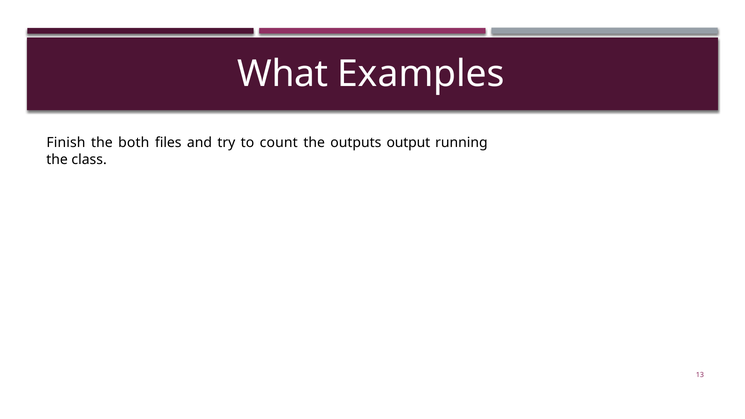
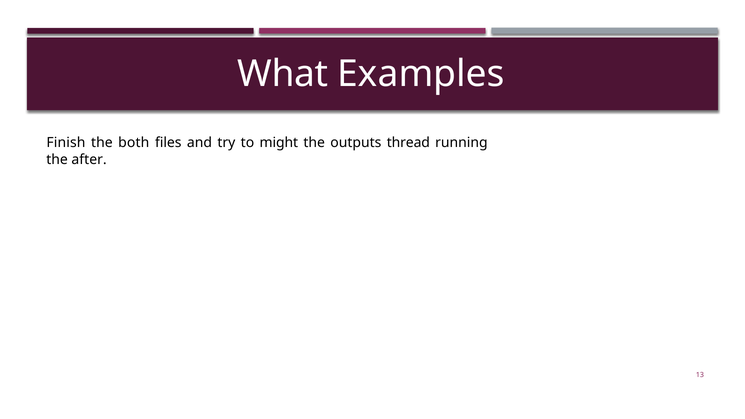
count: count -> might
output: output -> thread
class: class -> after
